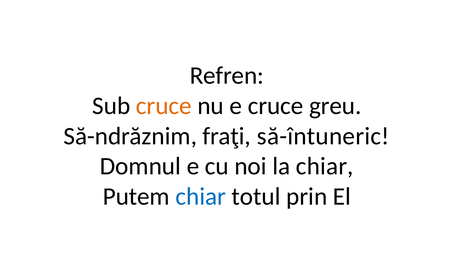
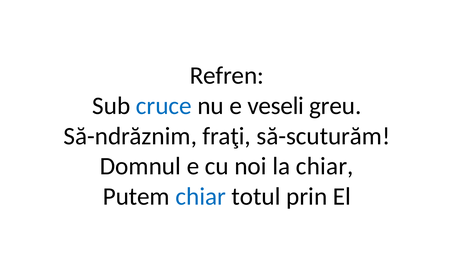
cruce at (164, 106) colour: orange -> blue
e cruce: cruce -> veseli
să-întuneric: să-întuneric -> să-scuturăm
